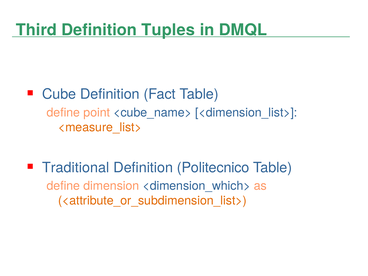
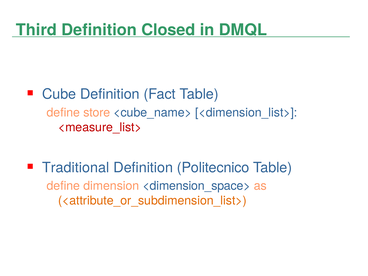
Tuples: Tuples -> Closed
point: point -> store
<measure_list> colour: orange -> red
<dimension_which>: <dimension_which> -> <dimension_space>
